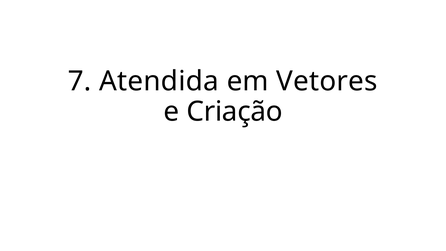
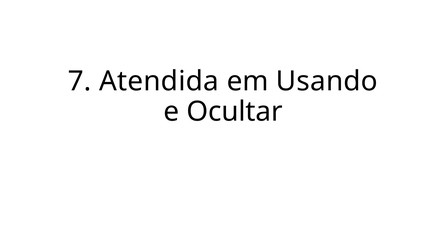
Vetores: Vetores -> Usando
Criação: Criação -> Ocultar
